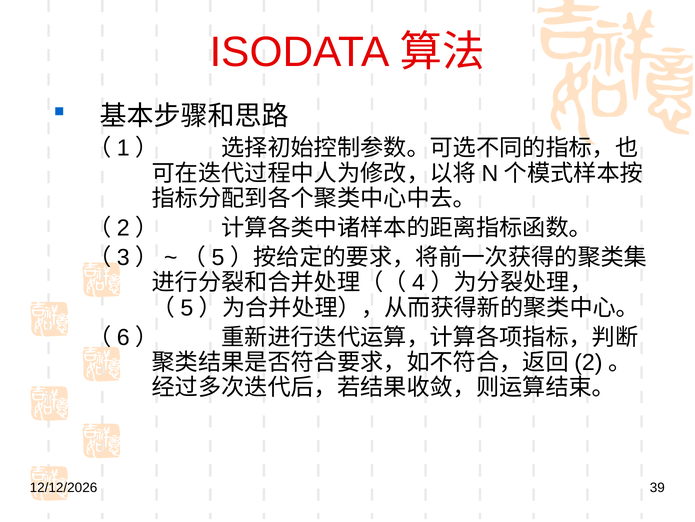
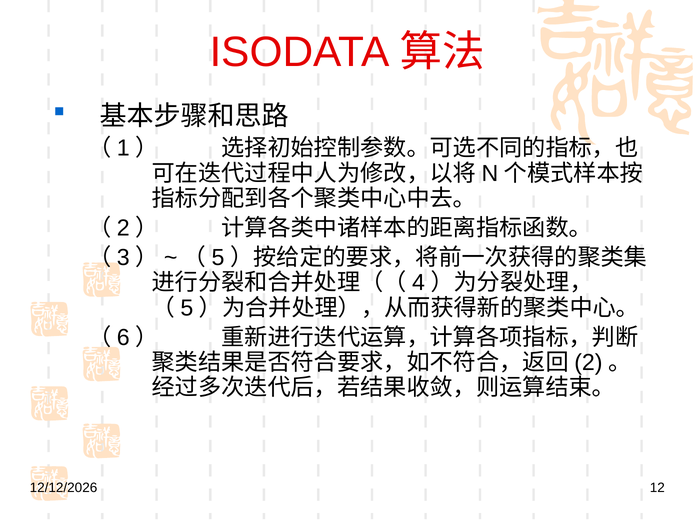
39: 39 -> 12
